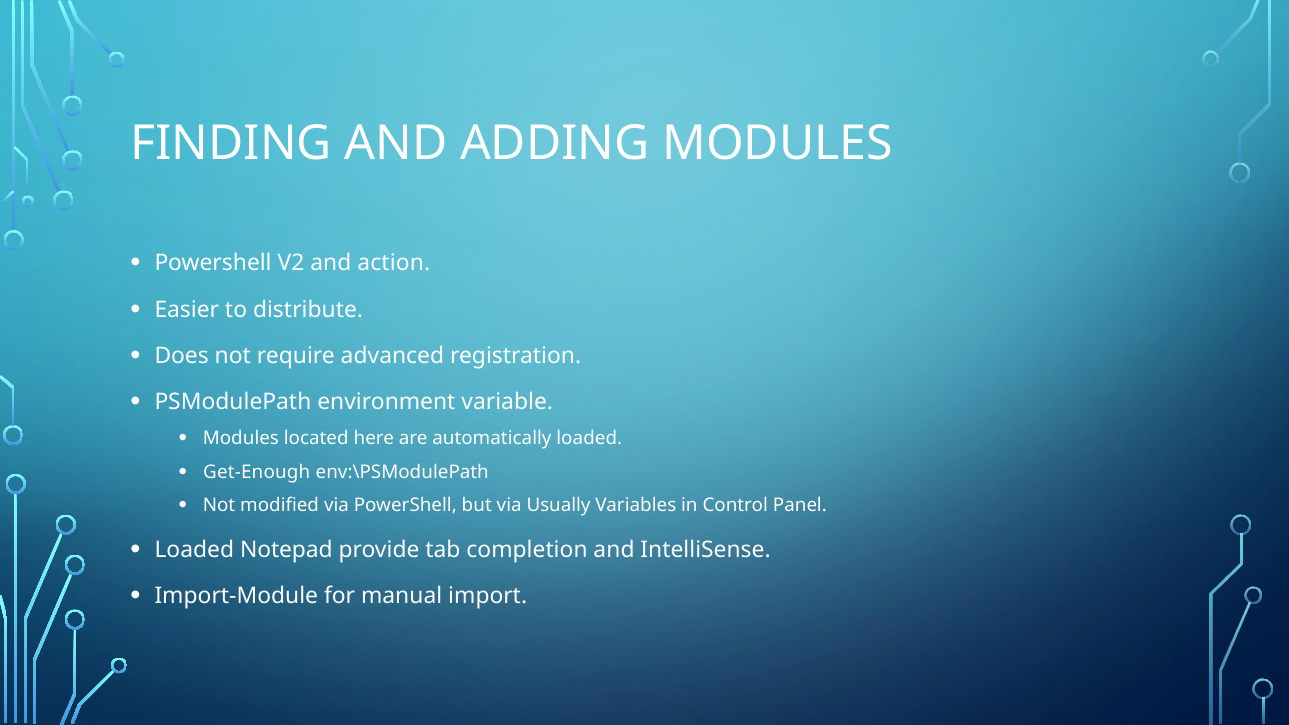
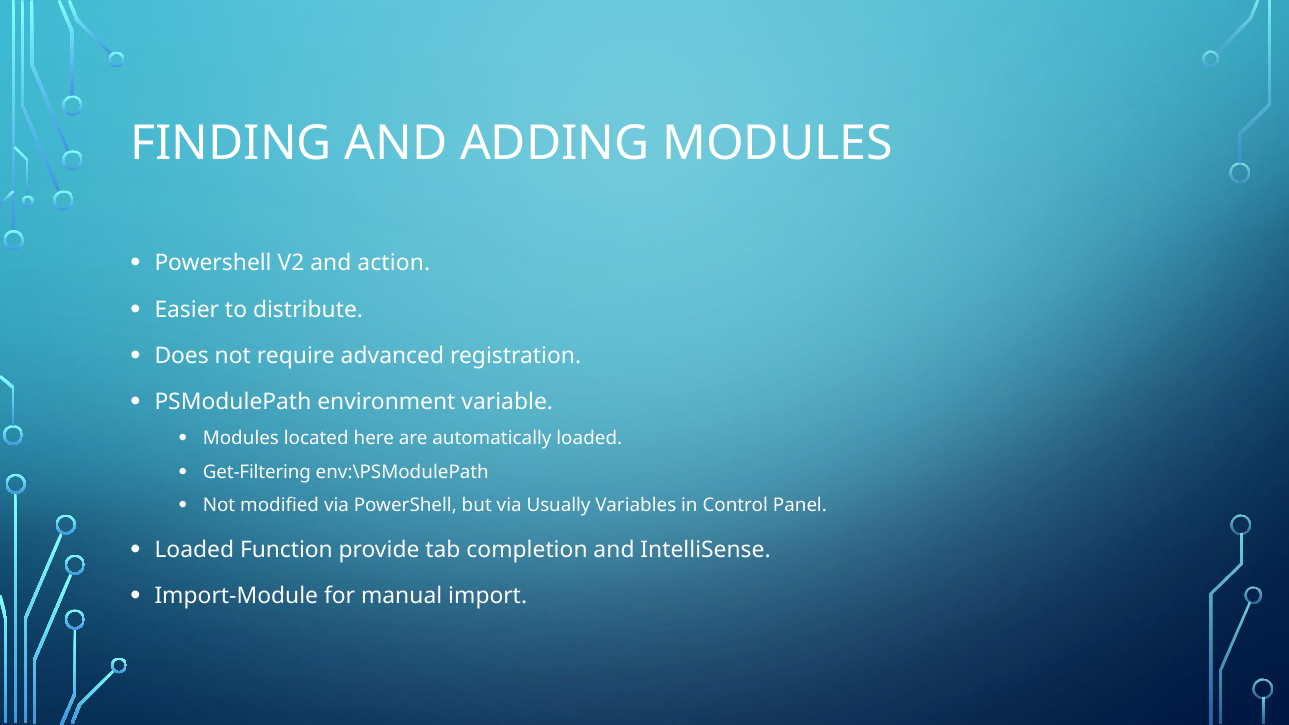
Get-Enough: Get-Enough -> Get-Filtering
Notepad: Notepad -> Function
